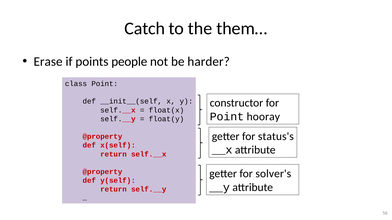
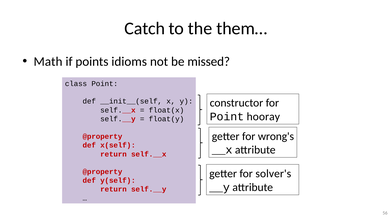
Erase: Erase -> Math
people: people -> idioms
harder: harder -> missed
status's: status's -> wrong's
